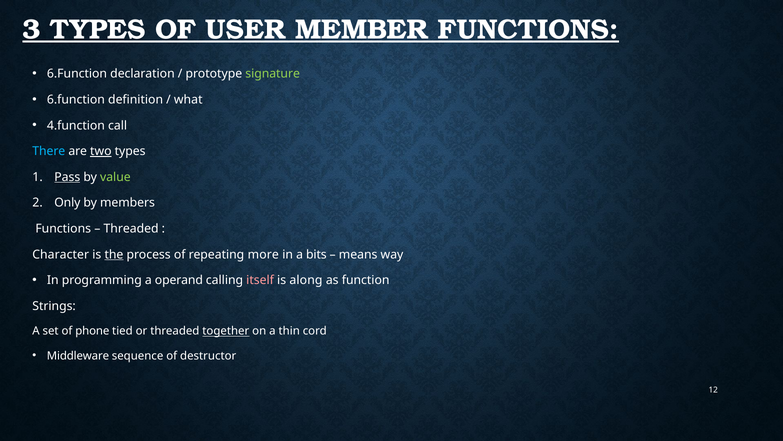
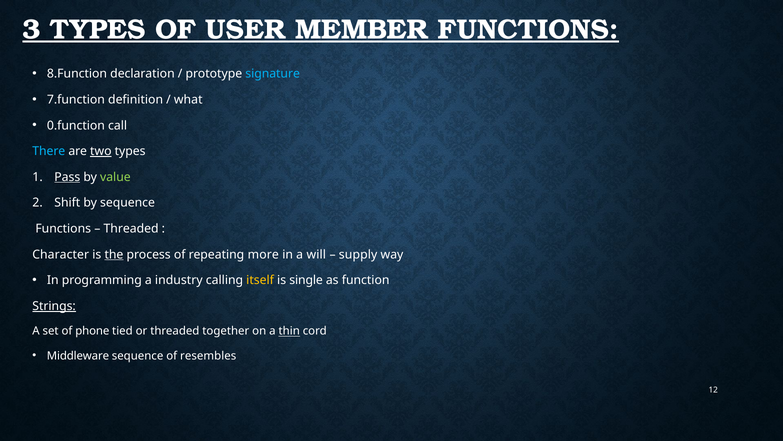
6.Function at (77, 74): 6.Function -> 8.Function
signature colour: light green -> light blue
6.function at (76, 100): 6.function -> 7.function
4.function: 4.function -> 0.function
Only: Only -> Shift
by members: members -> sequence
bits: bits -> will
means: means -> supply
operand: operand -> industry
itself colour: pink -> yellow
along: along -> single
Strings underline: none -> present
together underline: present -> none
thin underline: none -> present
destructor: destructor -> resembles
